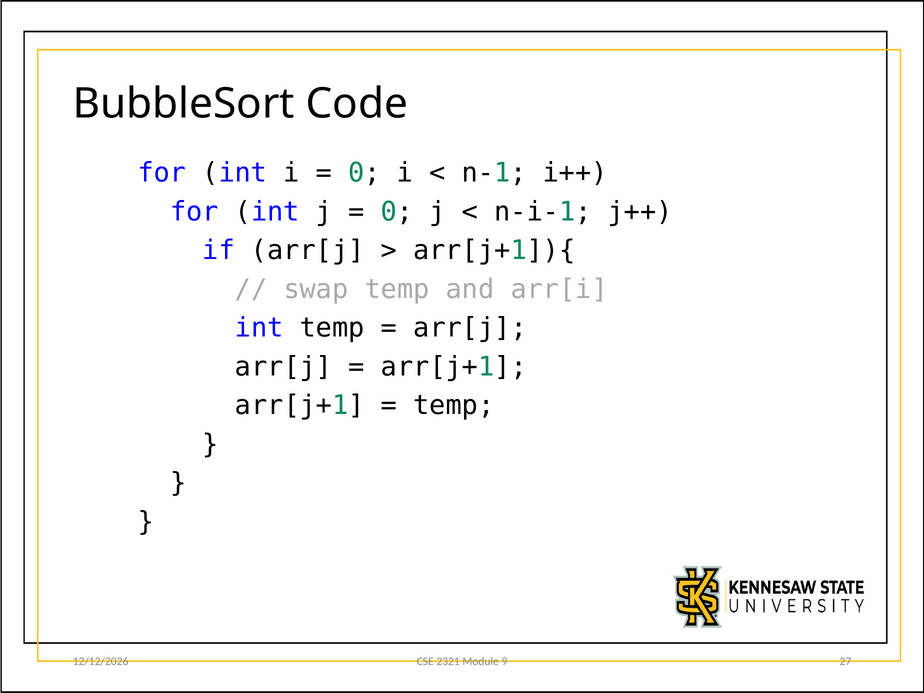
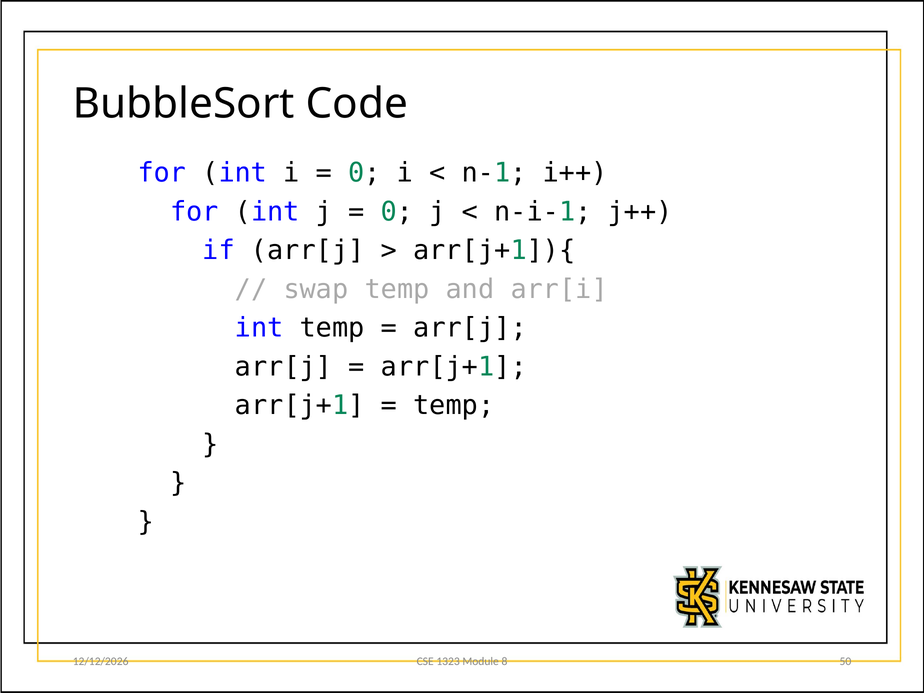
27: 27 -> 50
2321: 2321 -> 1323
9: 9 -> 8
